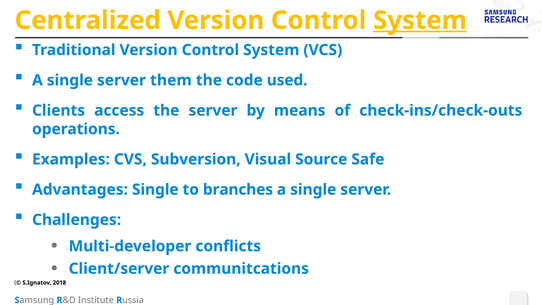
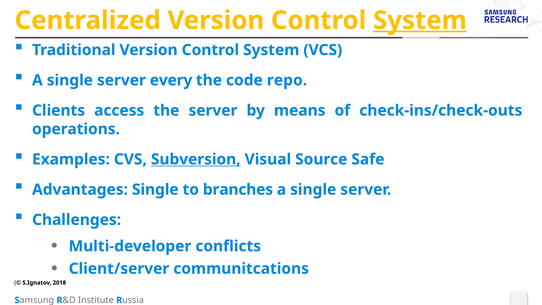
them: them -> every
used: used -> repo
Subversion underline: none -> present
